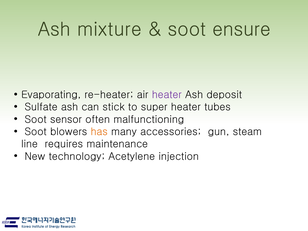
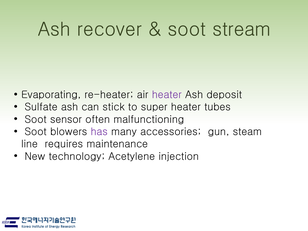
mixture: mixture -> recover
ensure: ensure -> stream
has colour: orange -> purple
